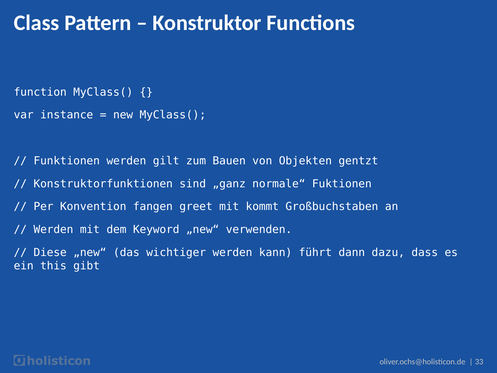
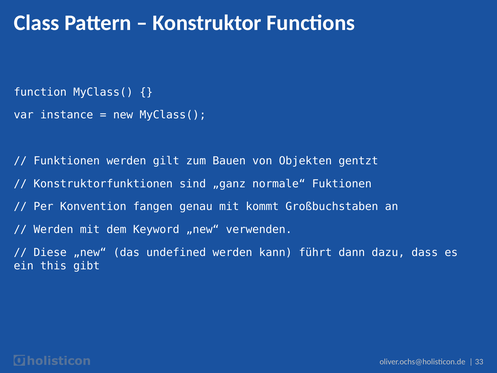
greet: greet -> genau
wichtiger: wichtiger -> undefined
